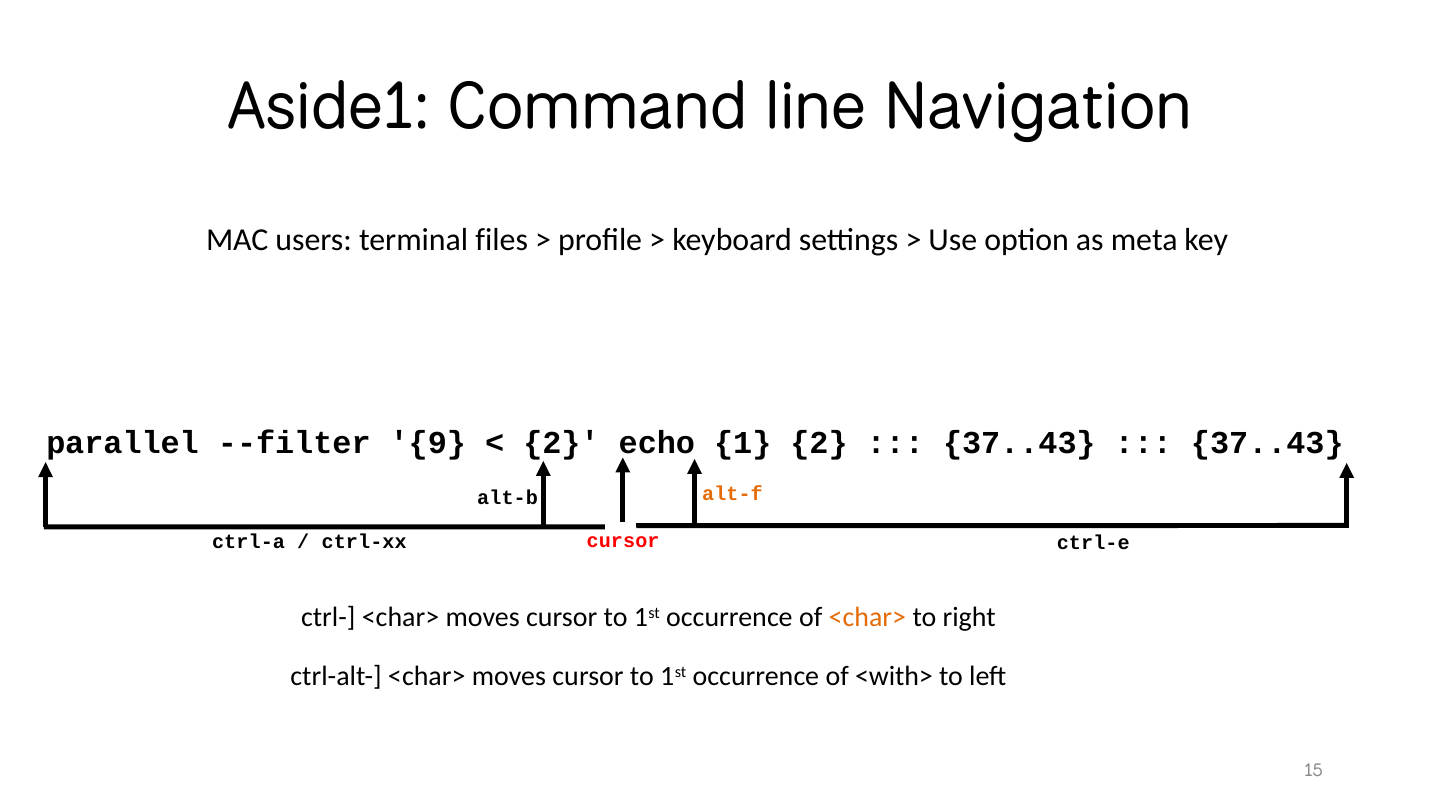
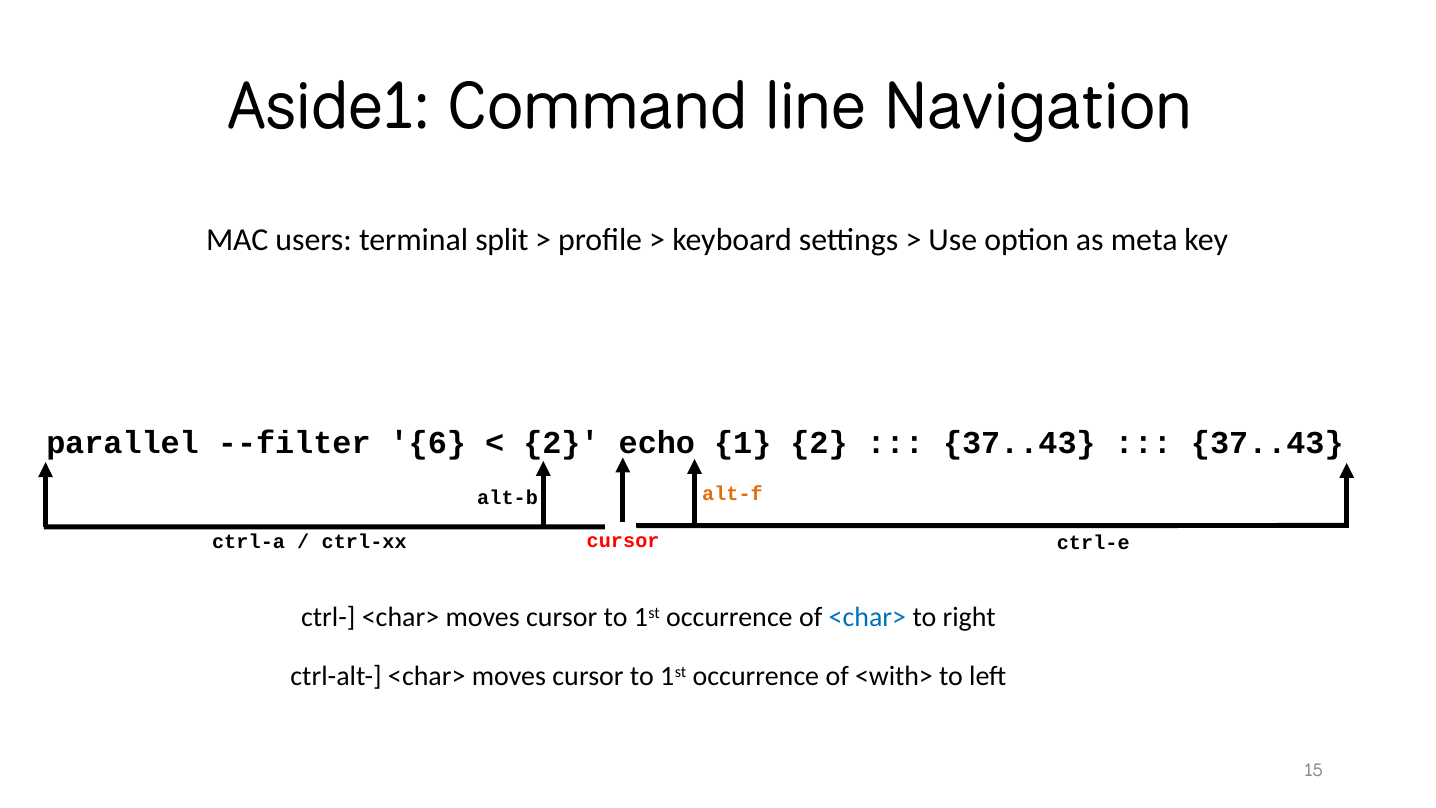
files: files -> split
9: 9 -> 6
<char> at (867, 617) colour: orange -> blue
